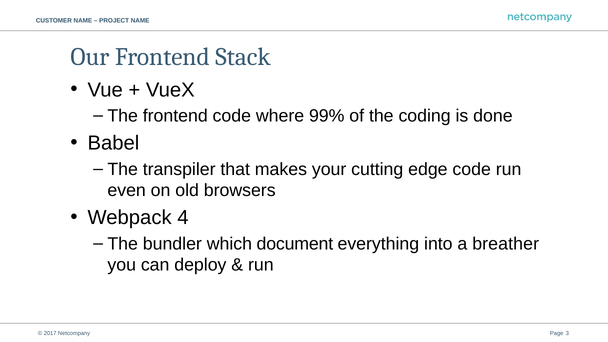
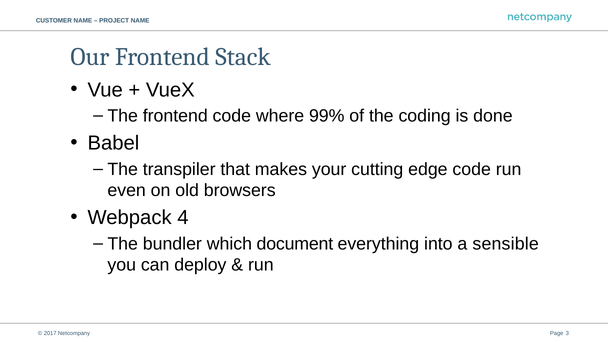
breather: breather -> sensible
